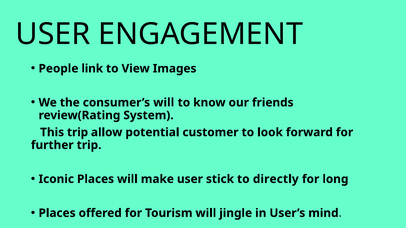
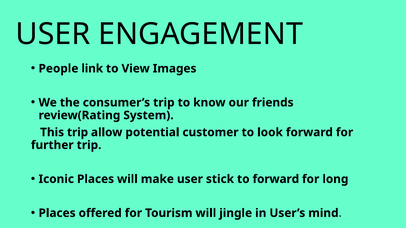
consumer’s will: will -> trip
to directly: directly -> forward
